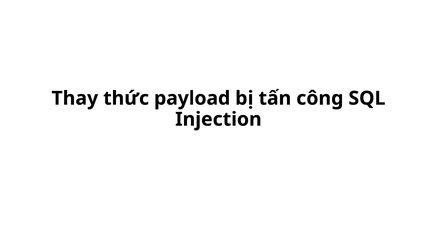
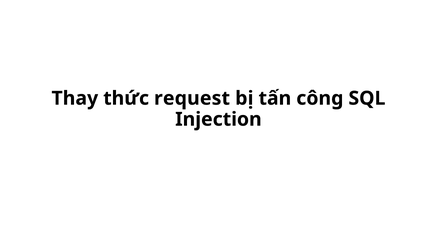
payload: payload -> request
